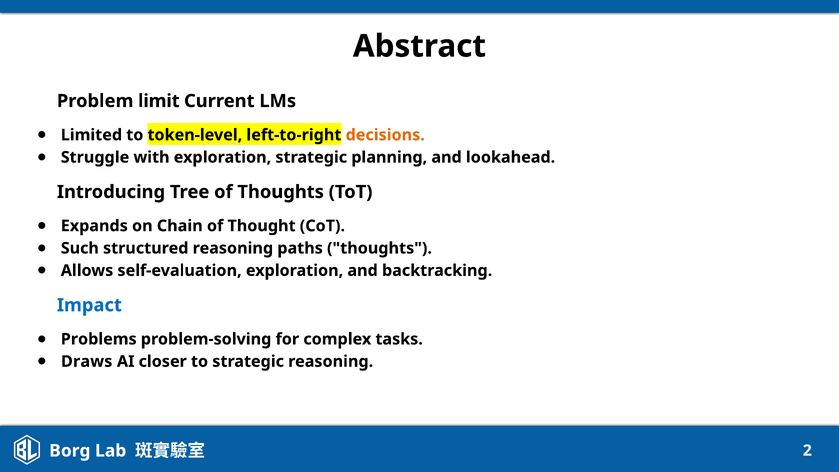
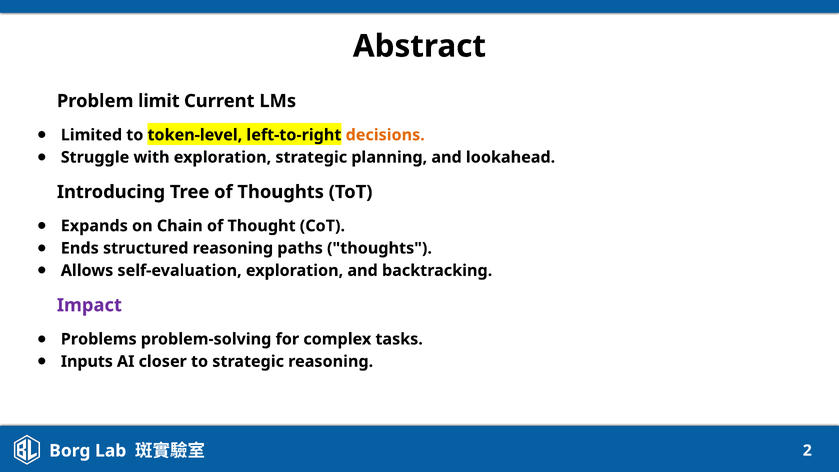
Such: Such -> Ends
Impact colour: blue -> purple
Draws: Draws -> Inputs
